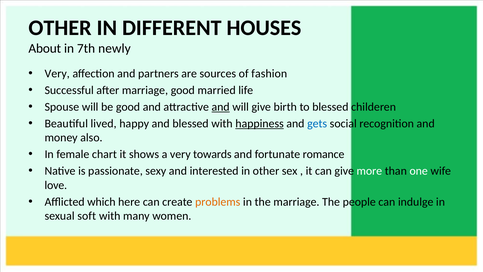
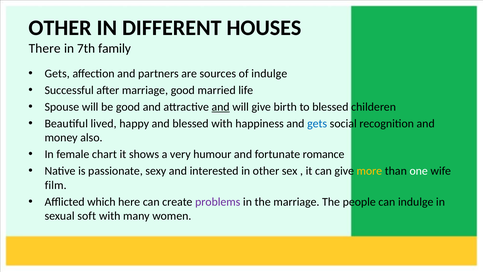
About: About -> There
newly: newly -> family
Very at (57, 74): Very -> Gets
of fashion: fashion -> indulge
happiness underline: present -> none
towards: towards -> humour
more colour: white -> yellow
love: love -> film
problems colour: orange -> purple
